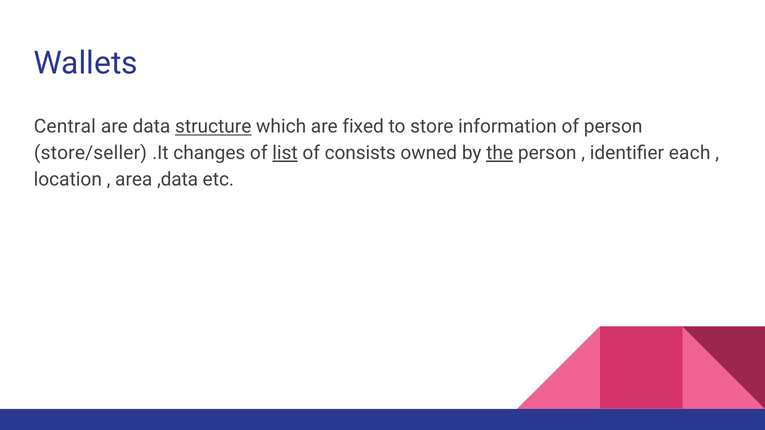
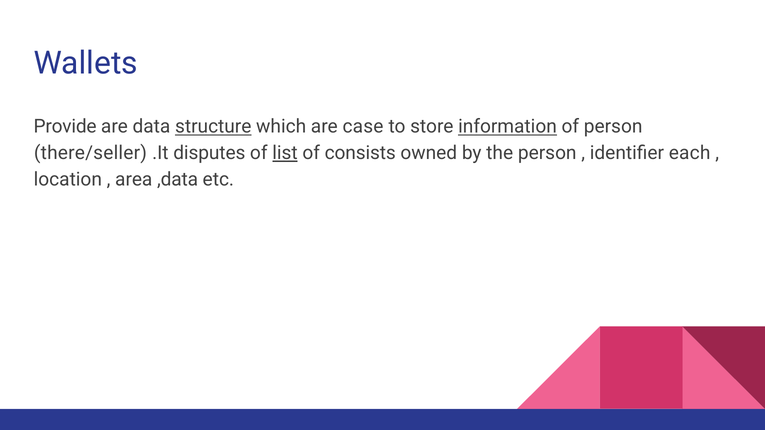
Central: Central -> Provide
fixed: fixed -> case
information underline: none -> present
store/seller: store/seller -> there/seller
changes: changes -> disputes
the underline: present -> none
